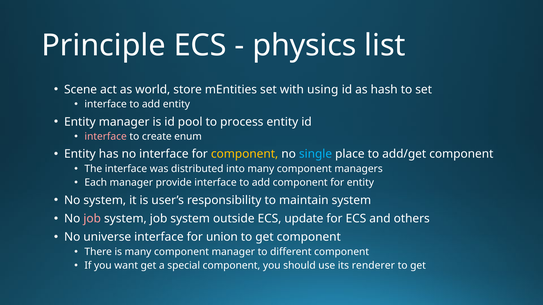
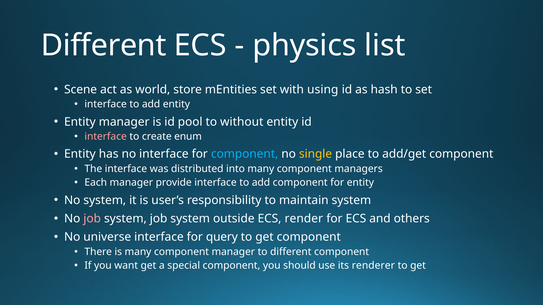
Principle at (104, 46): Principle -> Different
process: process -> without
component at (245, 154) colour: yellow -> light blue
single colour: light blue -> yellow
update: update -> render
union: union -> query
